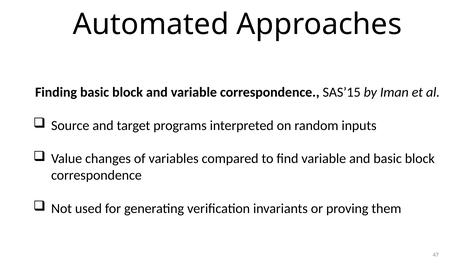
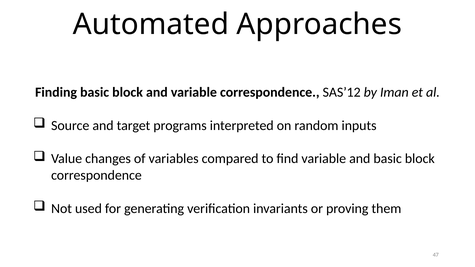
SAS’15: SAS’15 -> SAS’12
